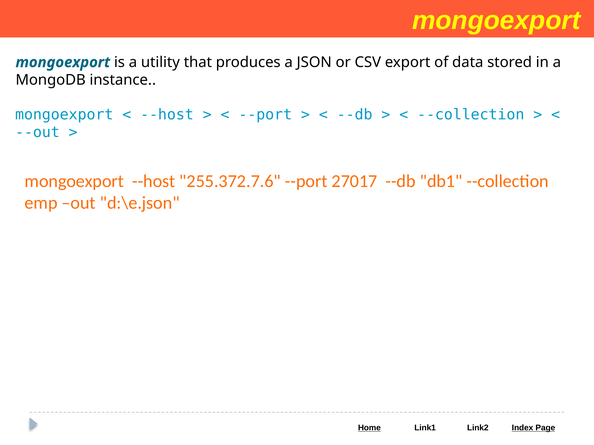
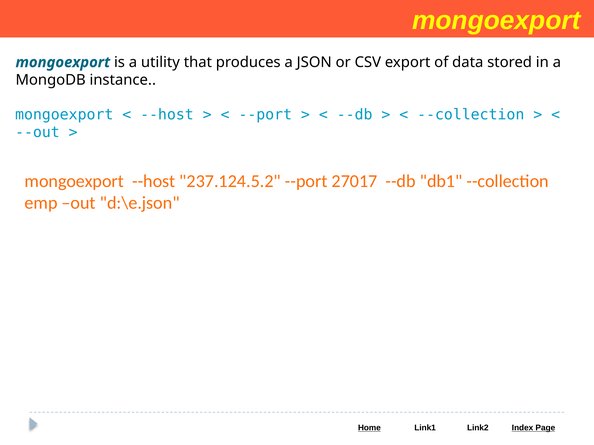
255.372.7.6: 255.372.7.6 -> 237.124.5.2
